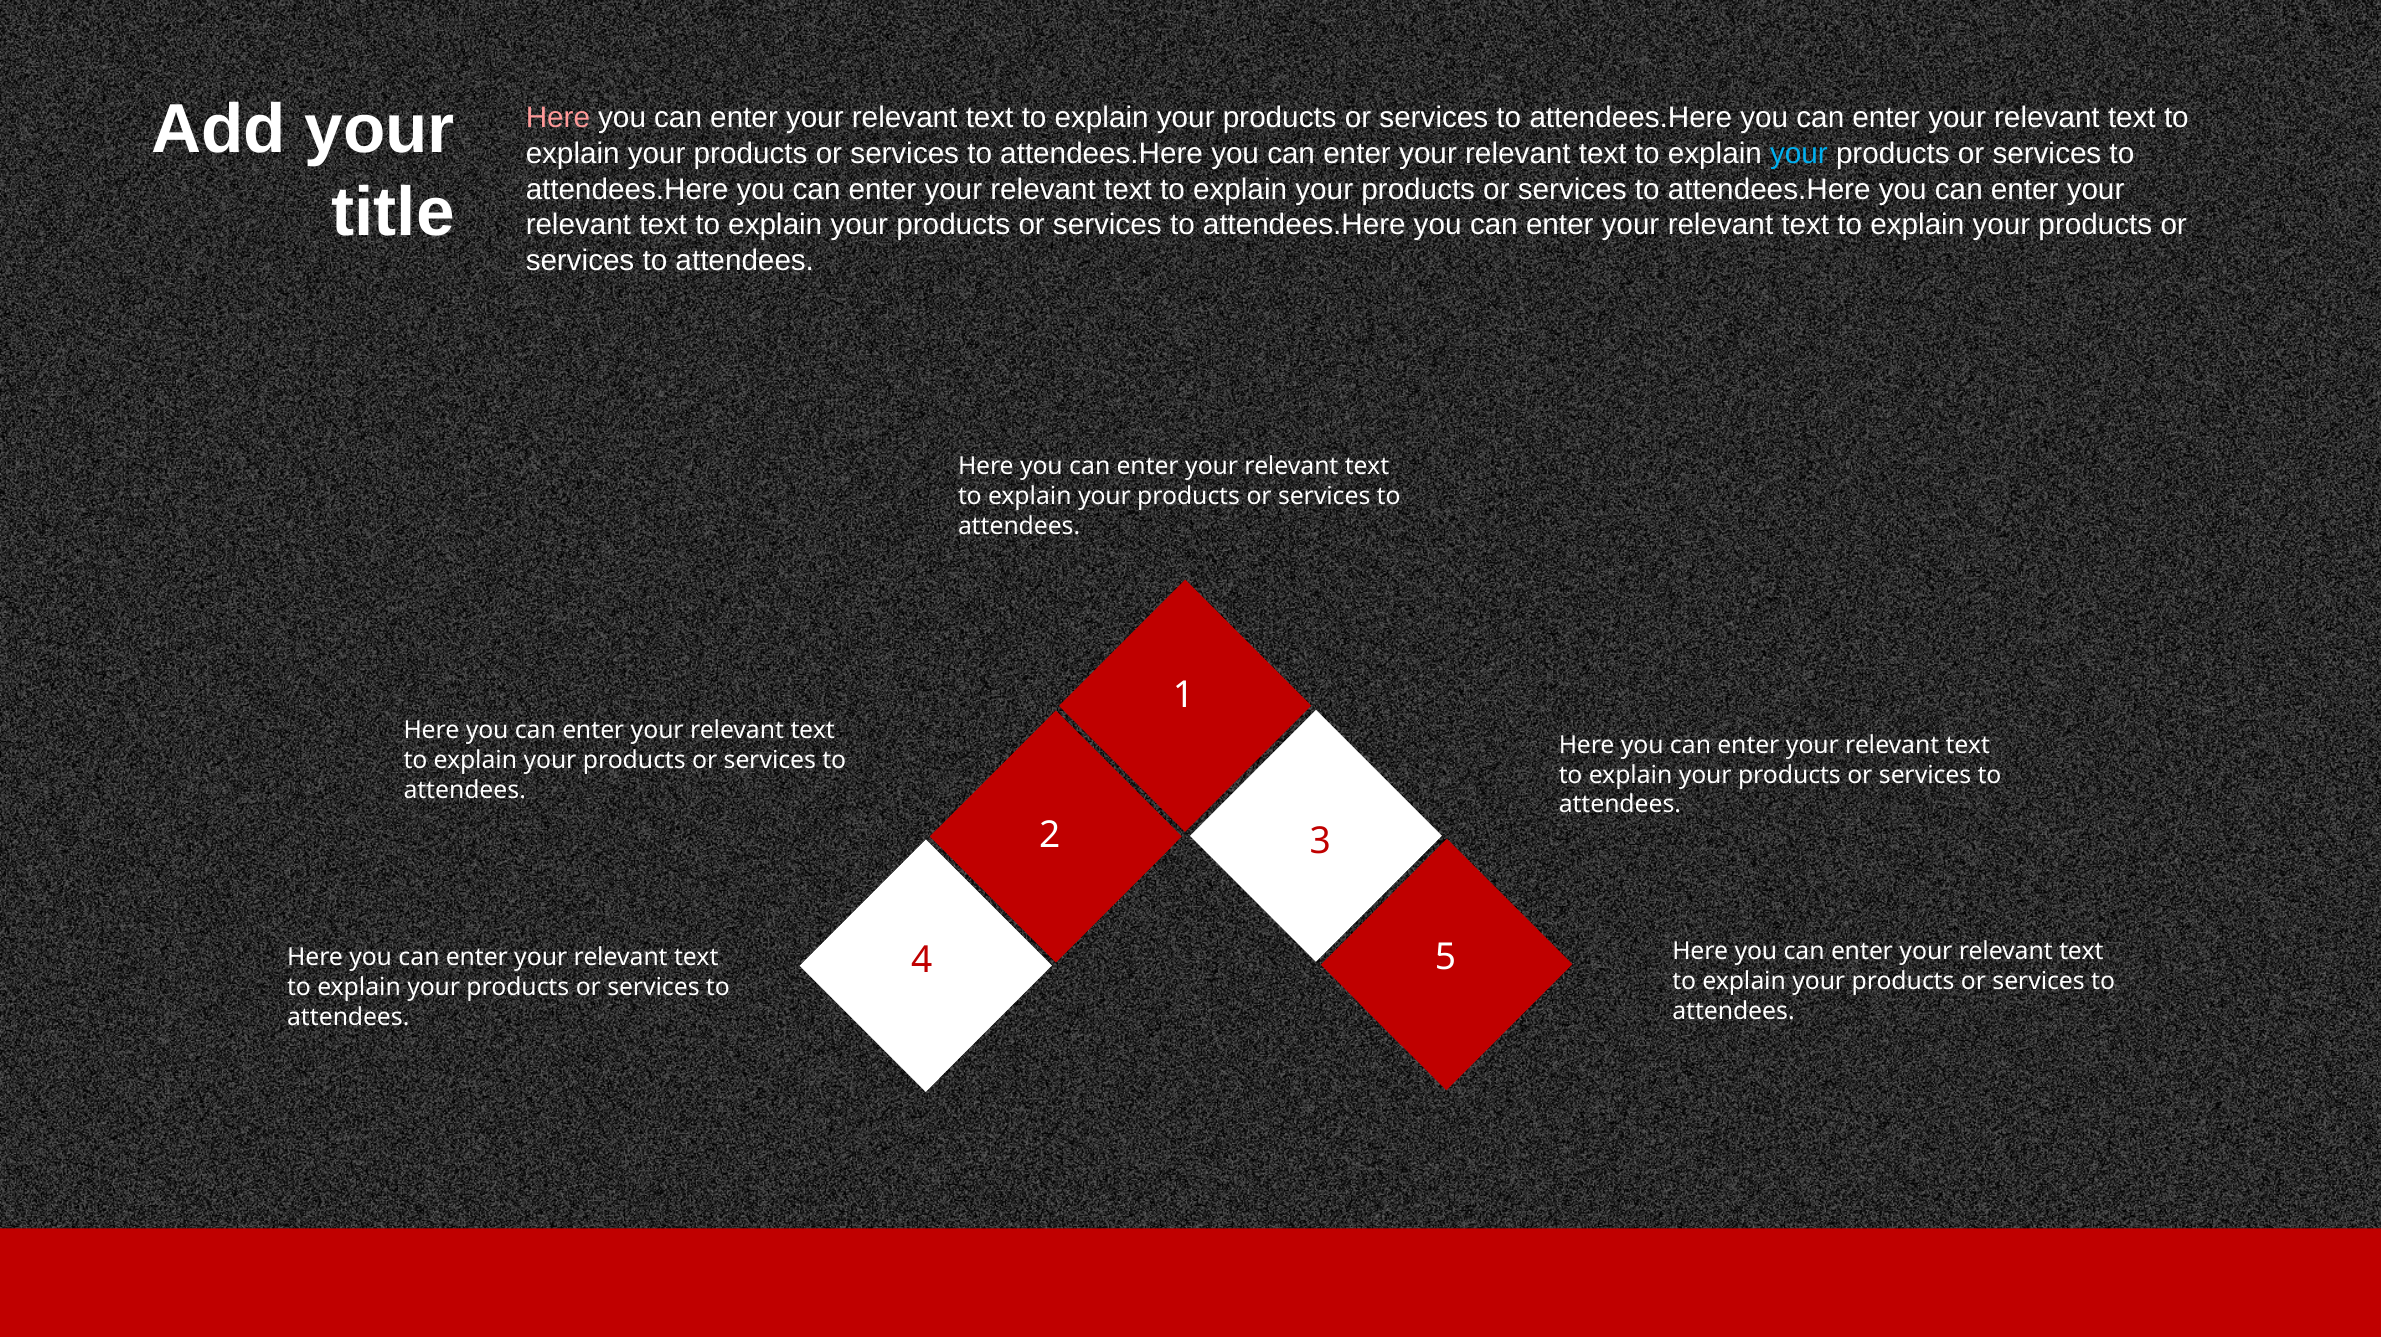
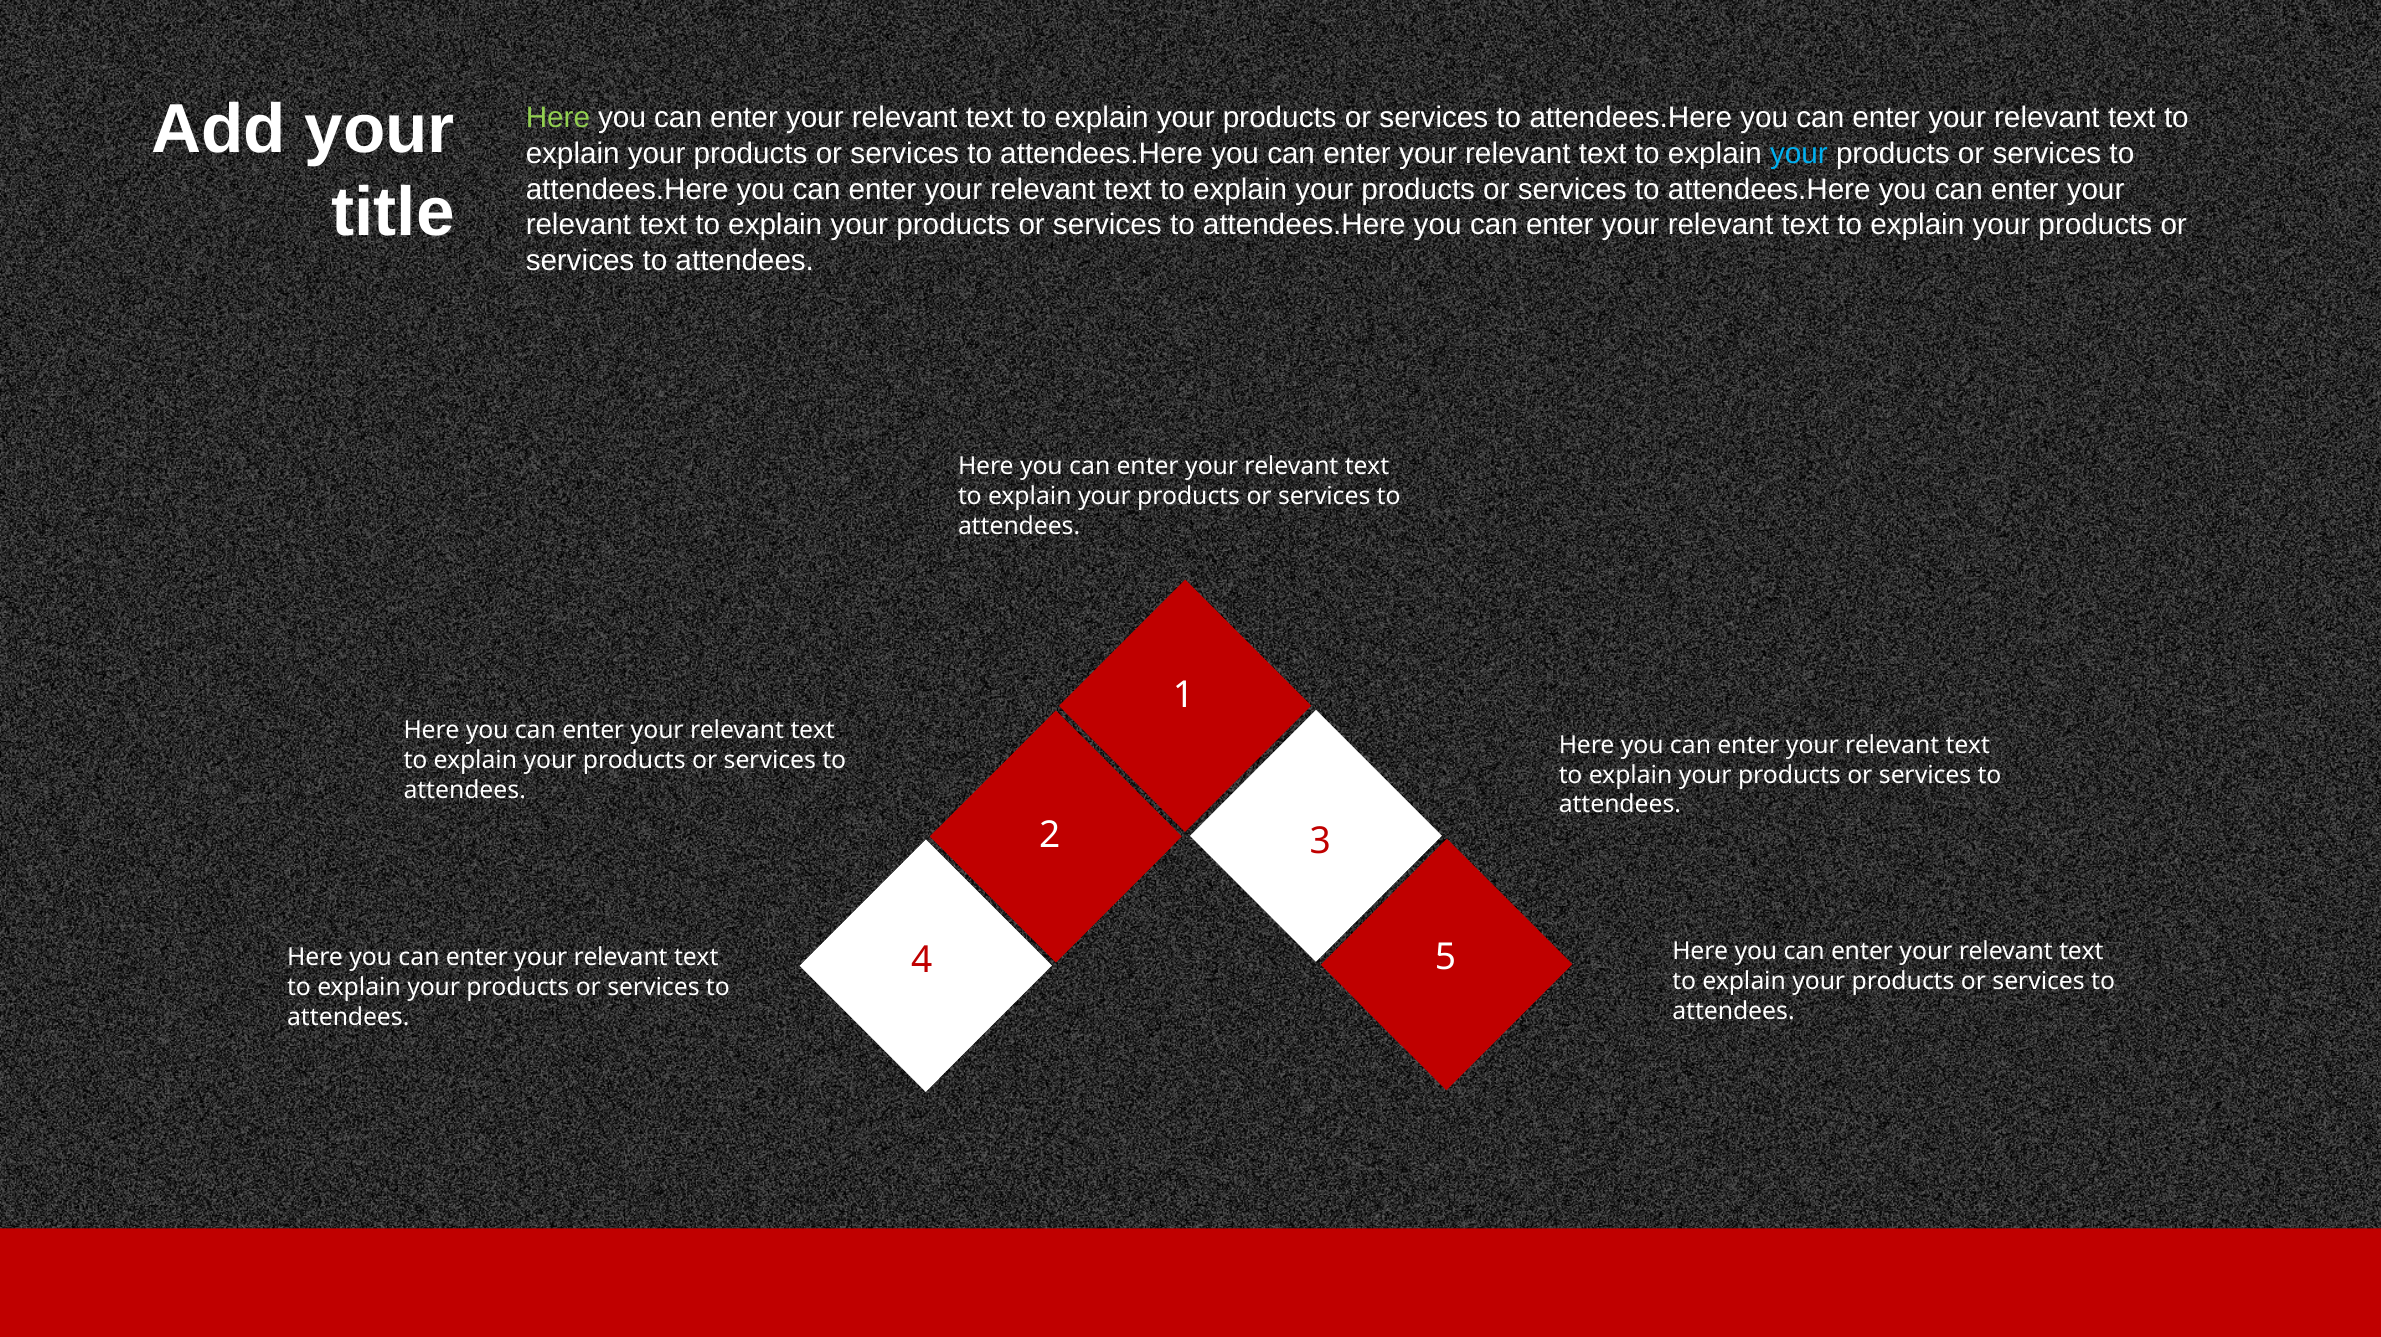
Here at (558, 118) colour: pink -> light green
